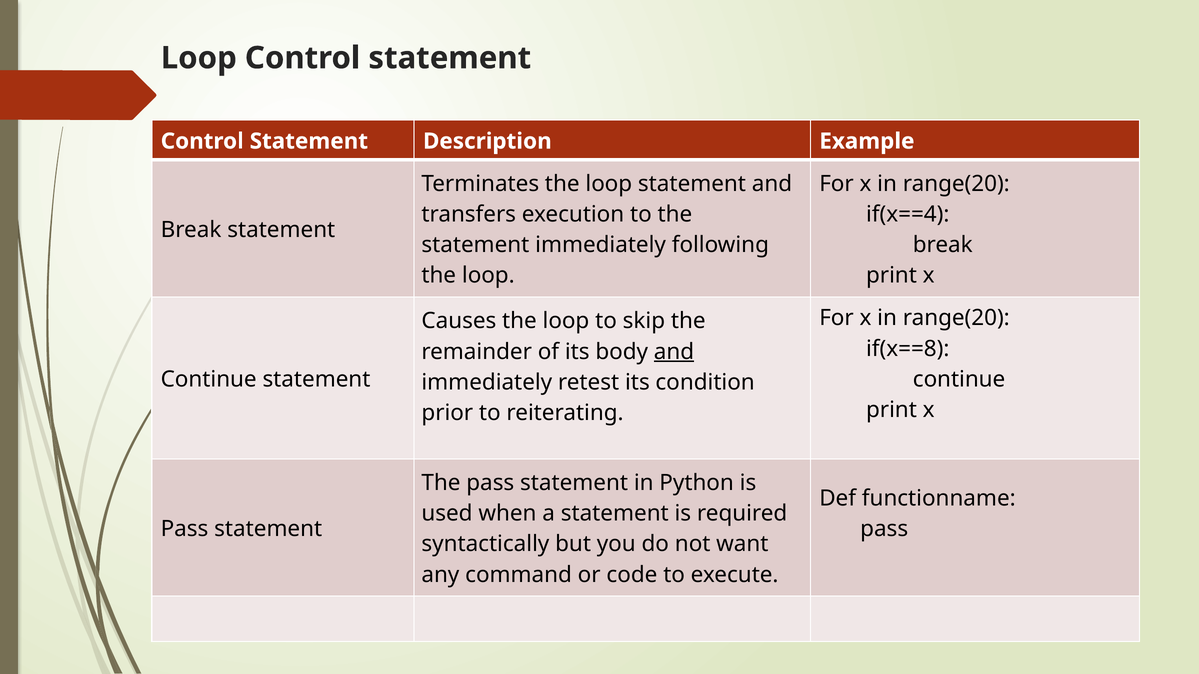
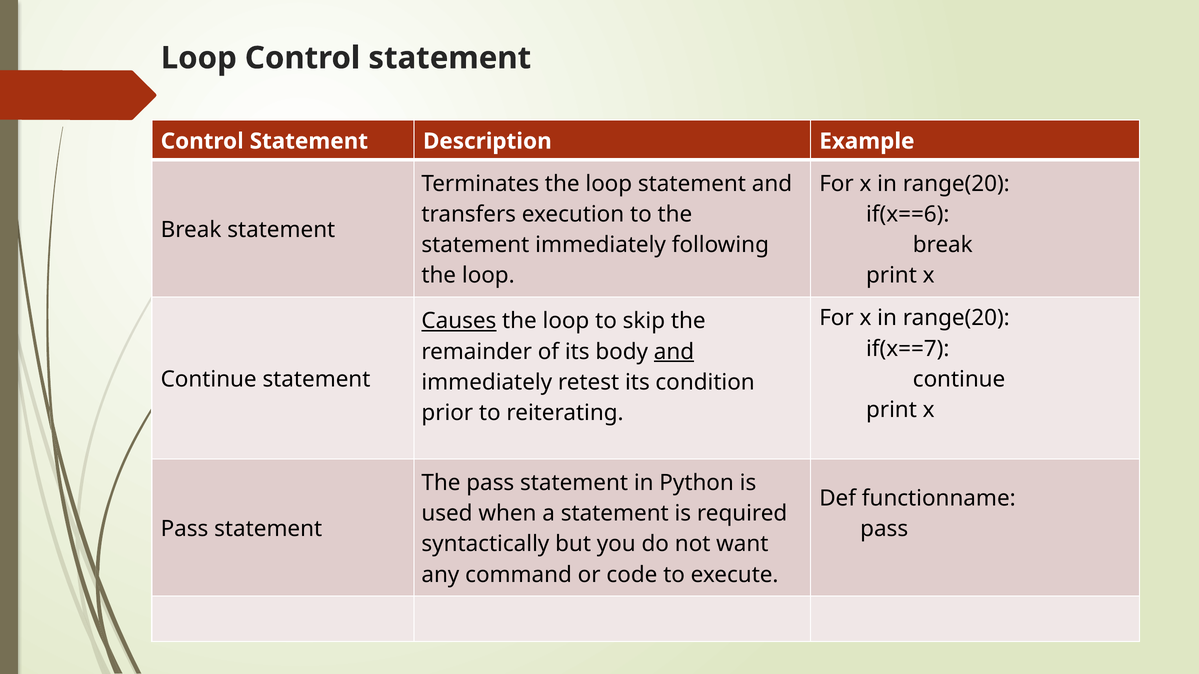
if(x==4: if(x==4 -> if(x==6
Causes underline: none -> present
if(x==8: if(x==8 -> if(x==7
